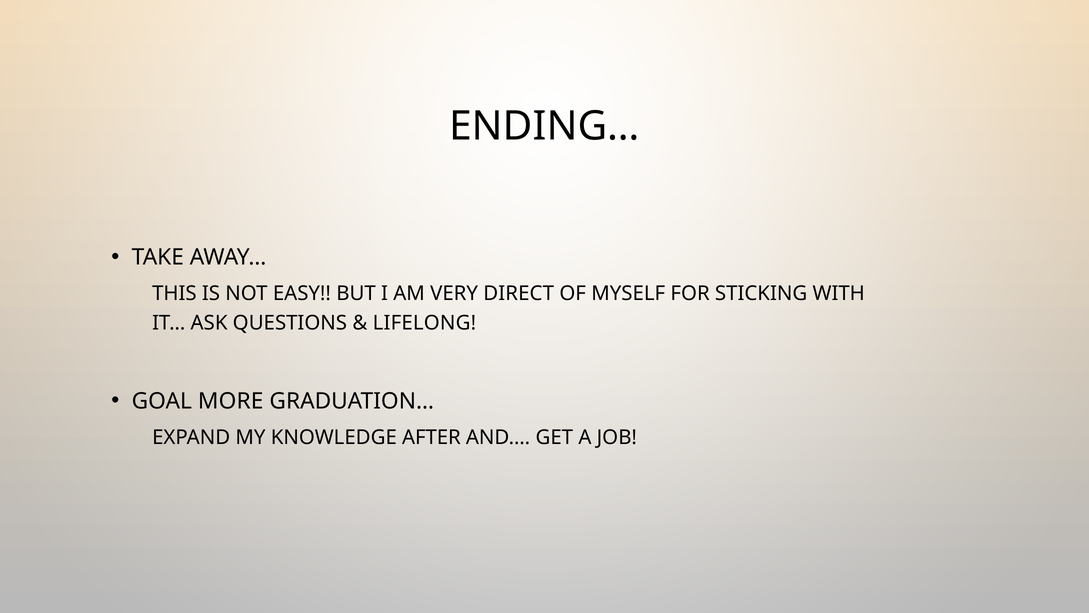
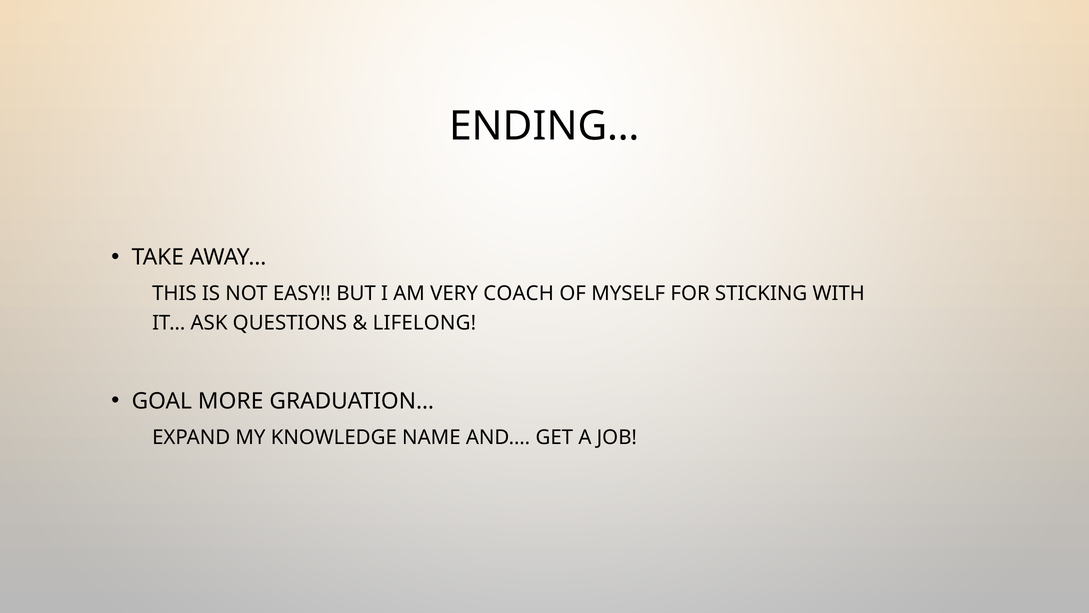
DIRECT: DIRECT -> COACH
AFTER: AFTER -> NAME
